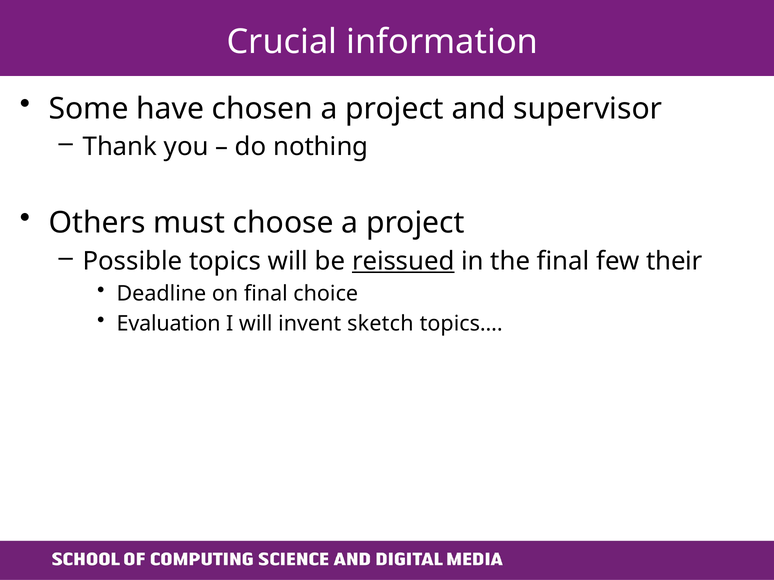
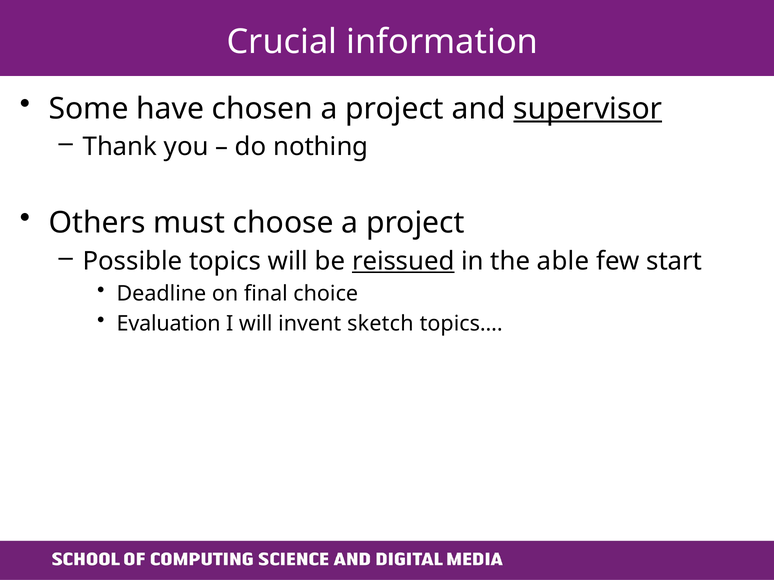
supervisor underline: none -> present
the final: final -> able
their: their -> start
